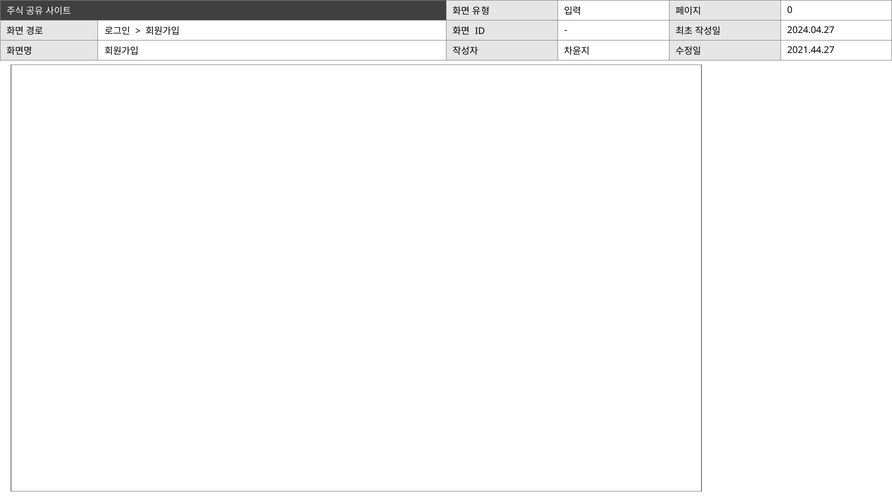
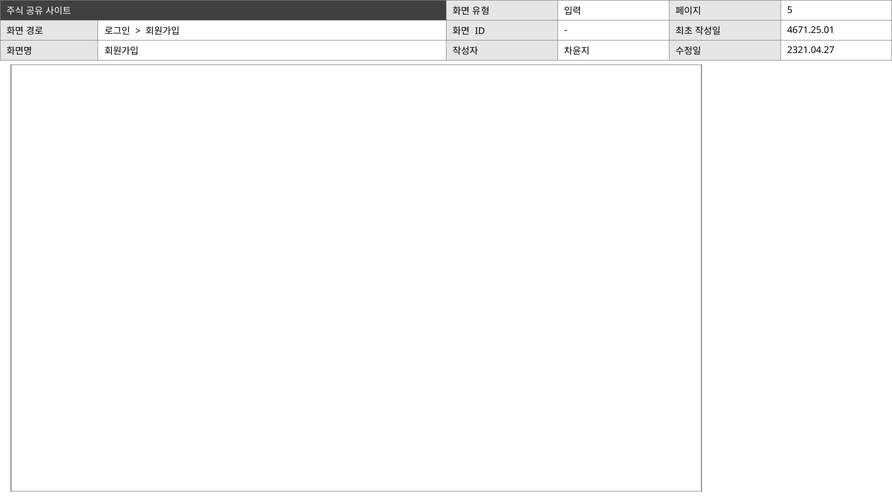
0: 0 -> 5
2024.04.27: 2024.04.27 -> 4671.25.01
2021.44.27: 2021.44.27 -> 2321.04.27
